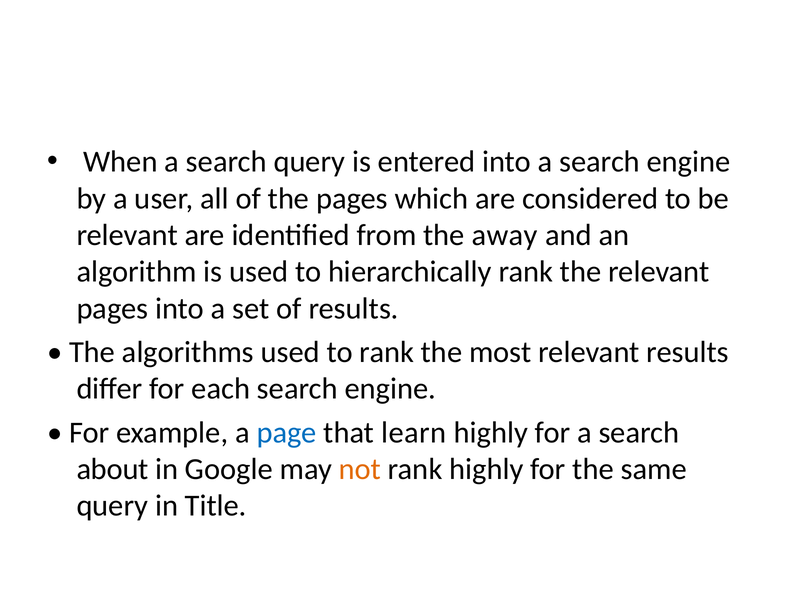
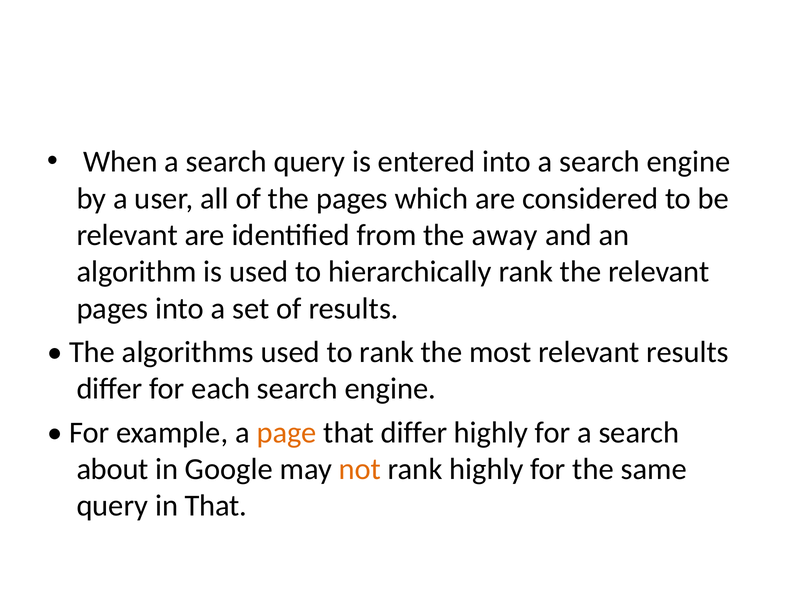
page colour: blue -> orange
that learn: learn -> differ
in Title: Title -> That
